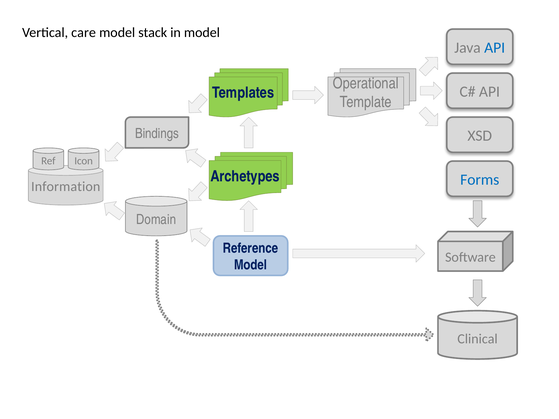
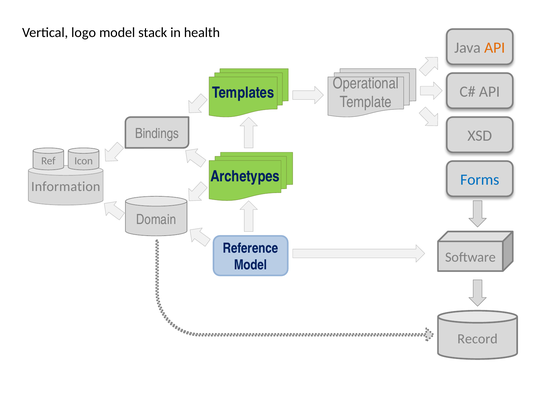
care: care -> logo
in model: model -> health
API at (495, 48) colour: blue -> orange
Clinical: Clinical -> Record
